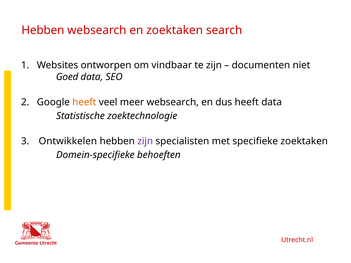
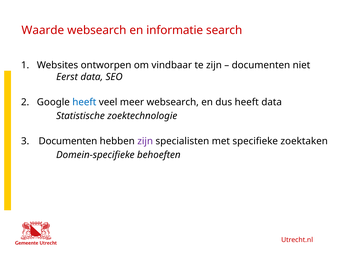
Hebben at (43, 30): Hebben -> Waarde
en zoektaken: zoektaken -> informatie
Goed: Goed -> Eerst
heeft at (84, 102) colour: orange -> blue
Ontwikkelen at (68, 141): Ontwikkelen -> Documenten
